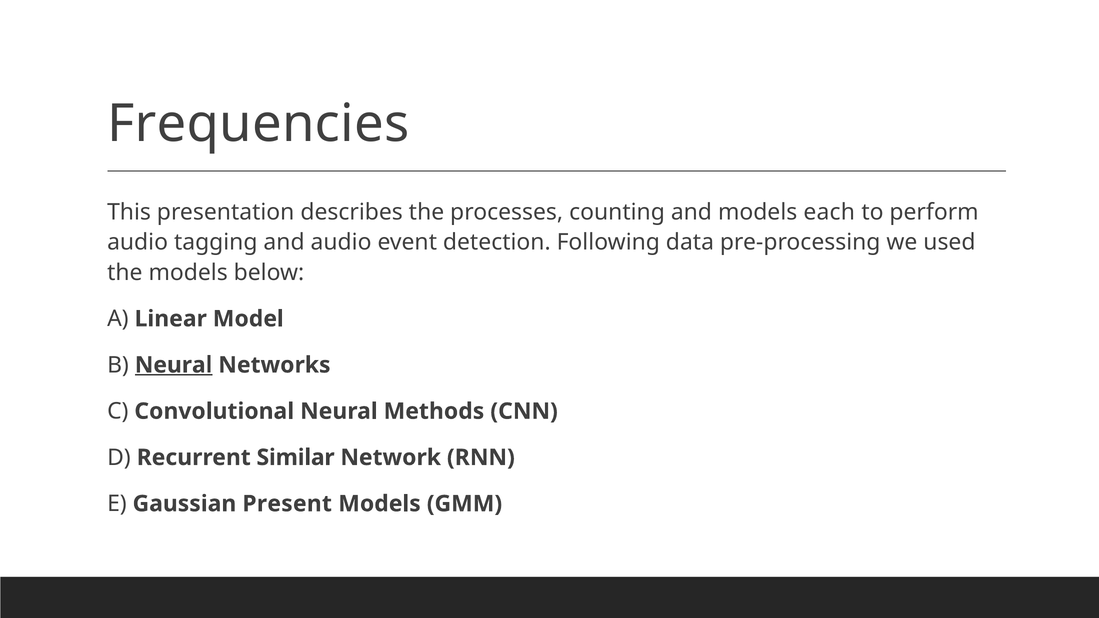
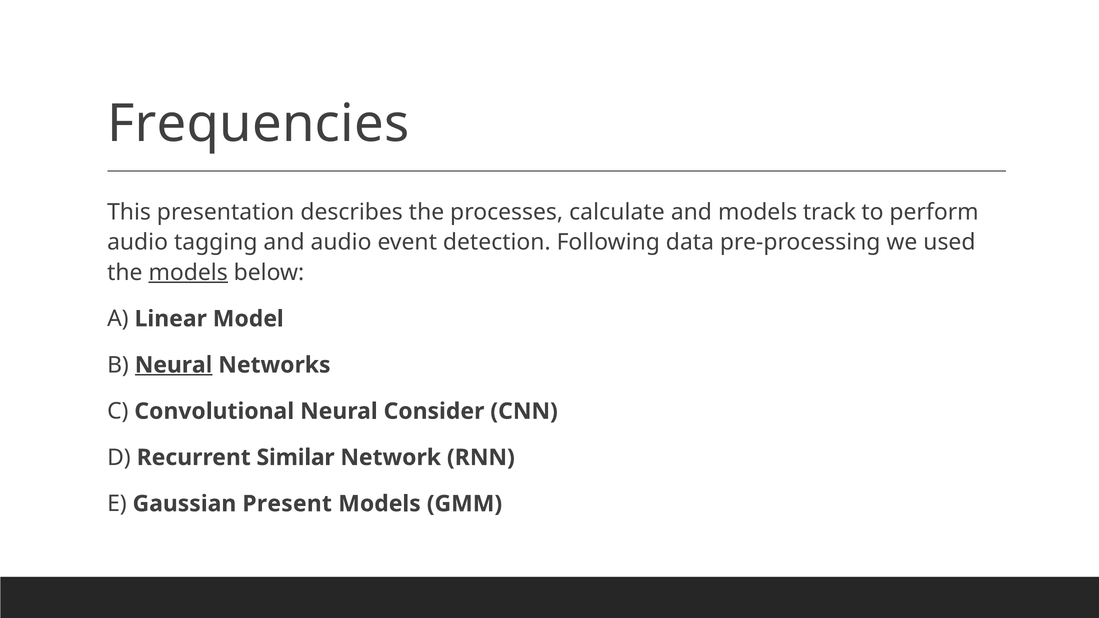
counting: counting -> calculate
each: each -> track
models at (188, 273) underline: none -> present
Methods: Methods -> Consider
